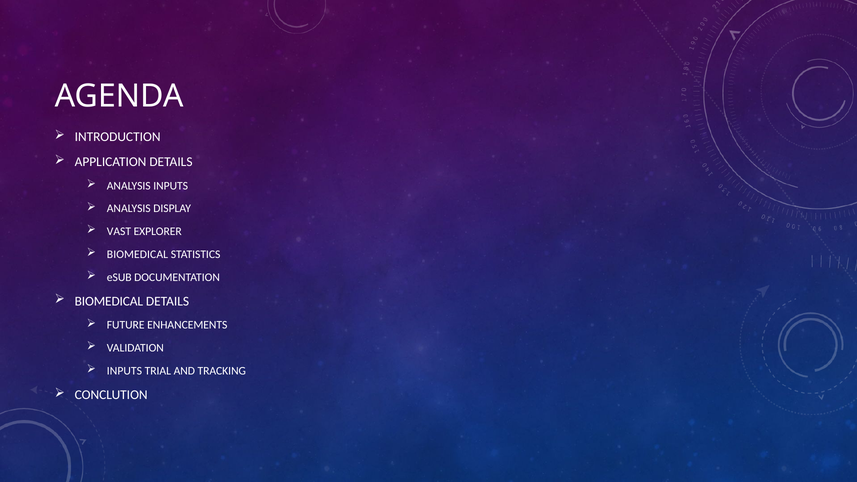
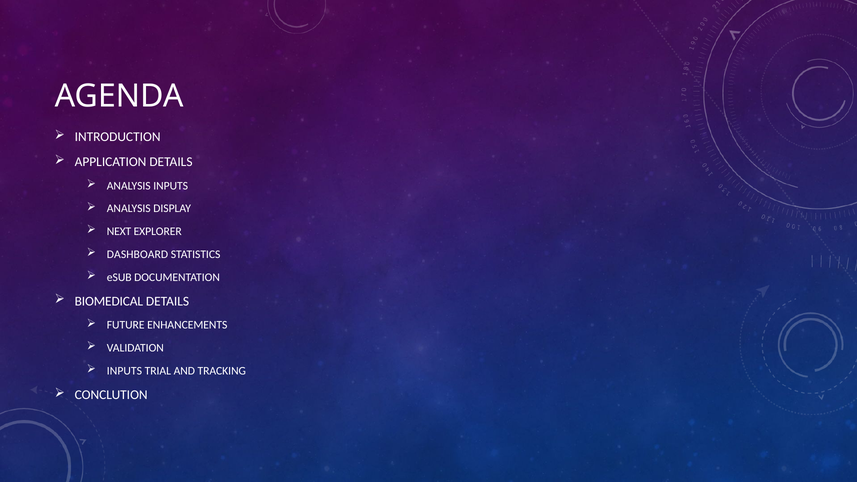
VAST: VAST -> NEXT
BIOMEDICAL at (137, 254): BIOMEDICAL -> DASHBOARD
